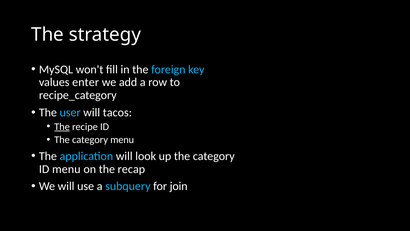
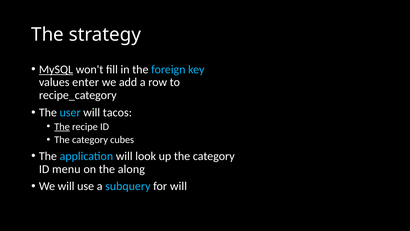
MySQL underline: none -> present
category menu: menu -> cubes
recap: recap -> along
for join: join -> will
